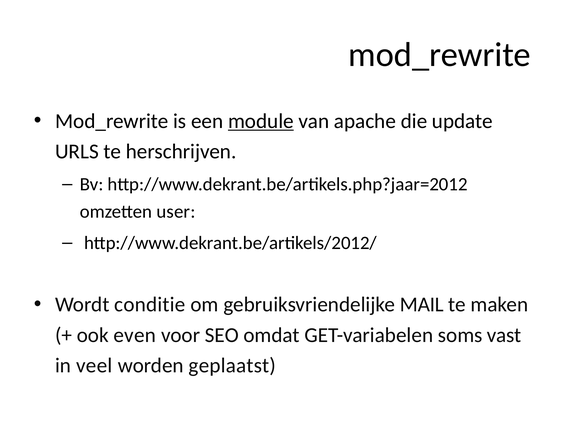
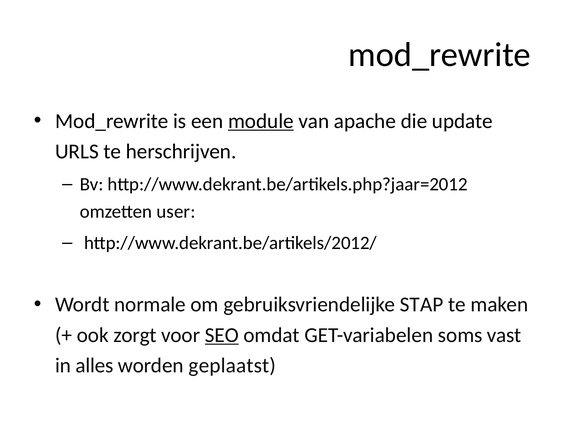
conditie: conditie -> normale
MAIL: MAIL -> STAP
even: even -> zorgt
SEO underline: none -> present
veel: veel -> alles
